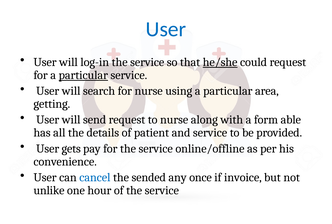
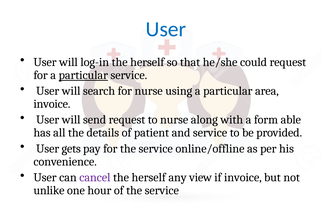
log-in the service: service -> herself
he/she underline: present -> none
getting at (52, 104): getting -> invoice
cancel colour: blue -> purple
sended at (149, 178): sended -> herself
once: once -> view
